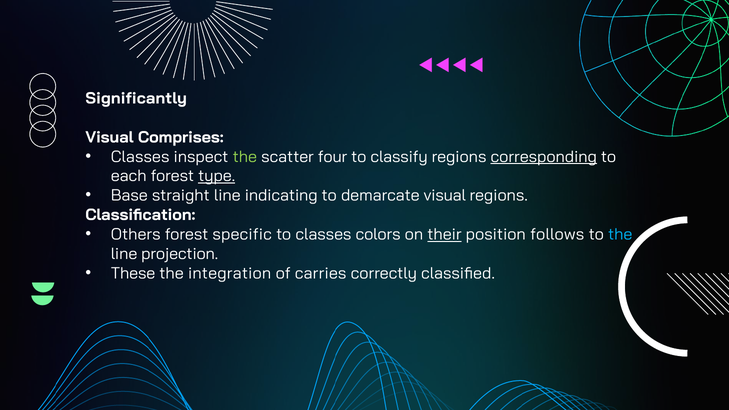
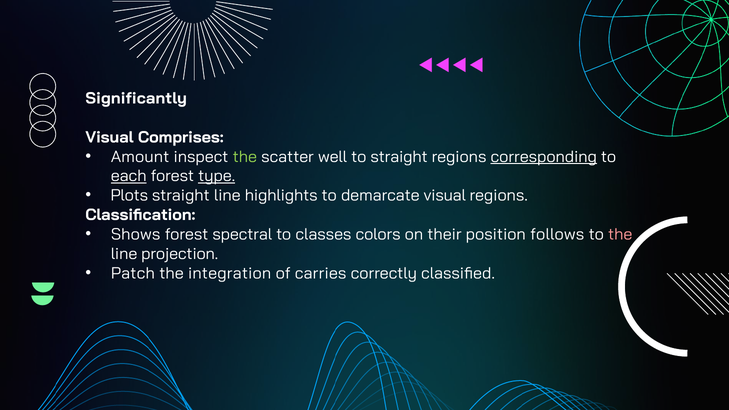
Classes at (140, 157): Classes -> Amount
four: four -> well
to classify: classify -> straight
each underline: none -> present
Base: Base -> Plots
indicating: indicating -> highlights
Others: Others -> Shows
specific: specific -> spectral
their underline: present -> none
the at (620, 234) colour: light blue -> pink
These: These -> Patch
